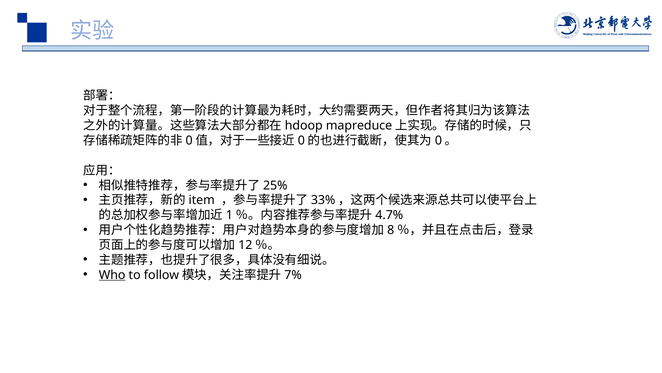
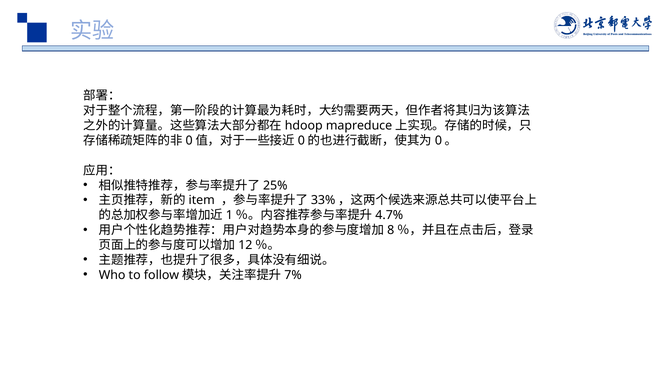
Who underline: present -> none
